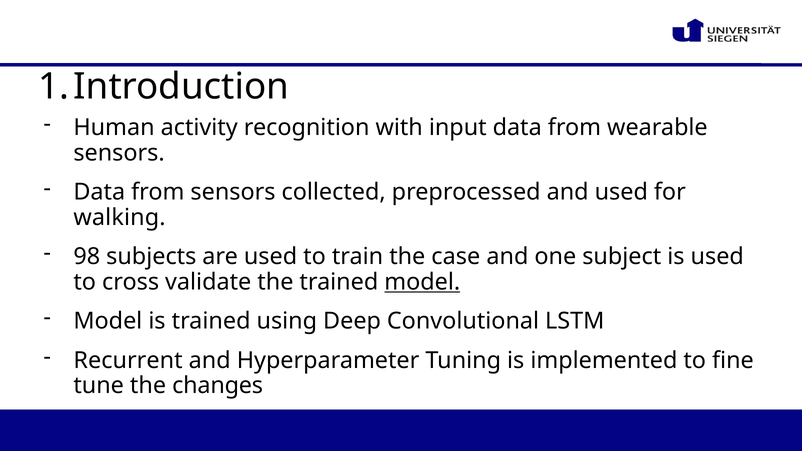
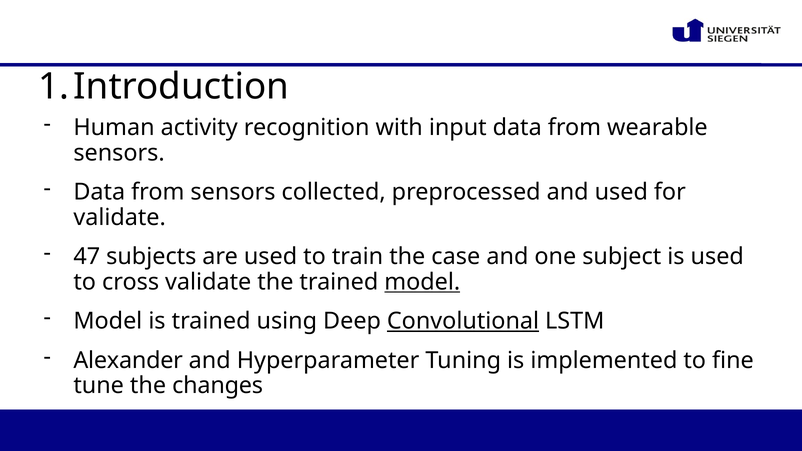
walking at (120, 218): walking -> validate
98: 98 -> 47
Convolutional underline: none -> present
Recurrent: Recurrent -> Alexander
